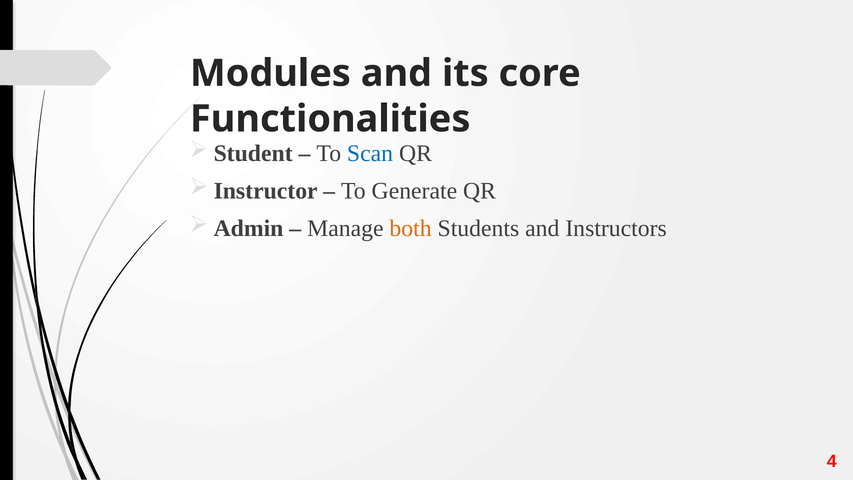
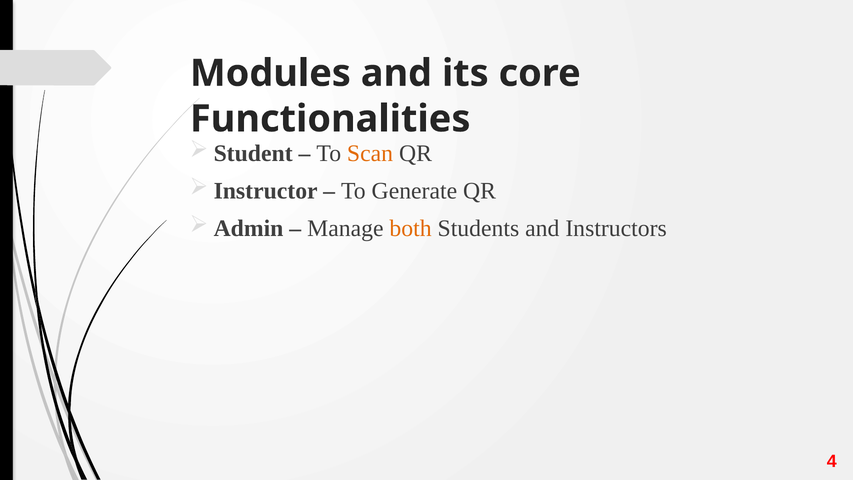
Scan colour: blue -> orange
